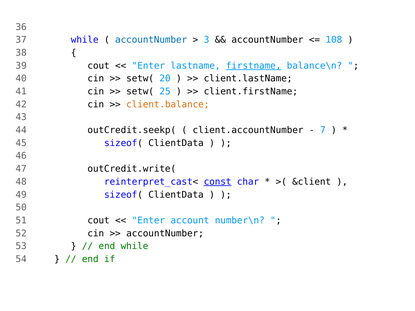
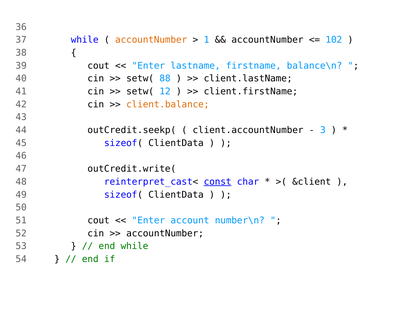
accountNumber at (151, 40) colour: blue -> orange
3: 3 -> 1
108: 108 -> 102
firstname underline: present -> none
20: 20 -> 88
25: 25 -> 12
7: 7 -> 3
